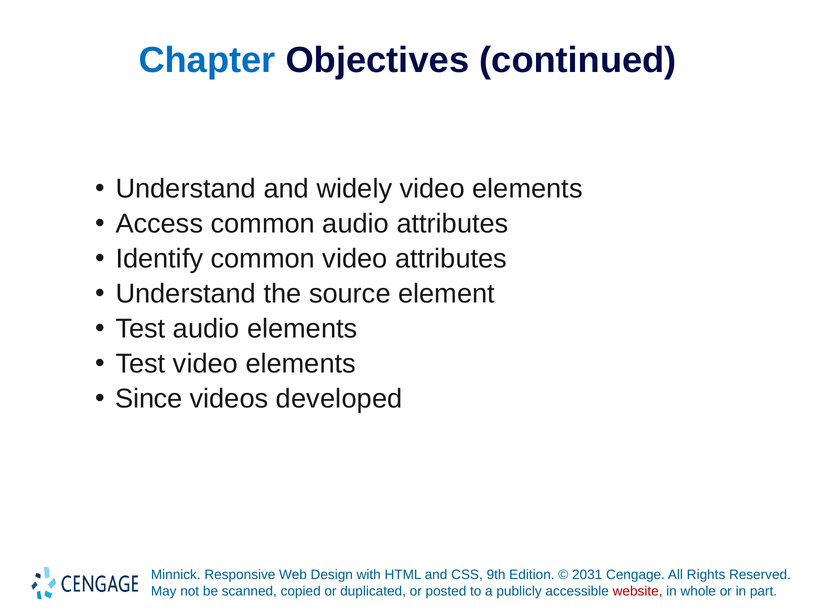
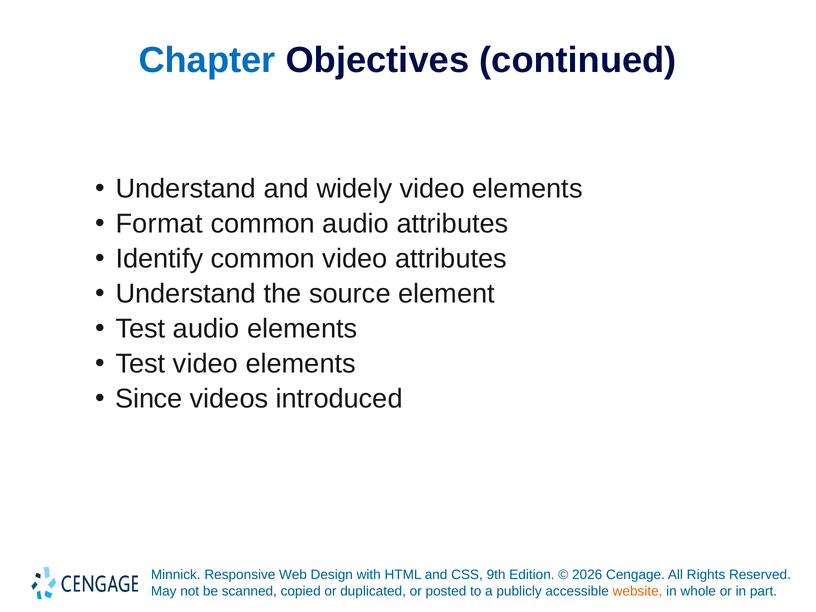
Access: Access -> Format
developed: developed -> introduced
2031: 2031 -> 2026
website colour: red -> orange
